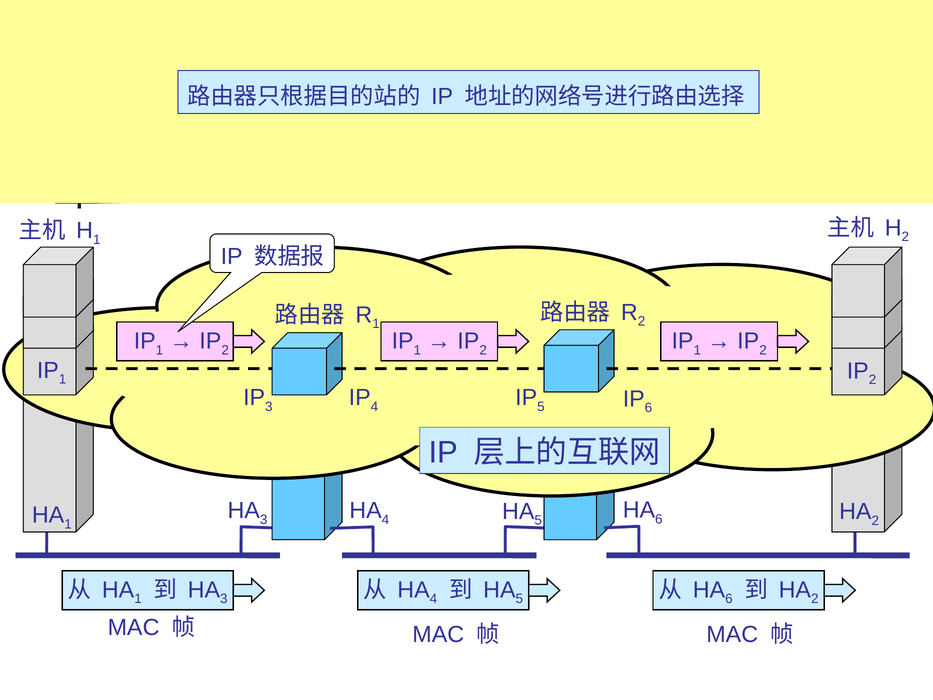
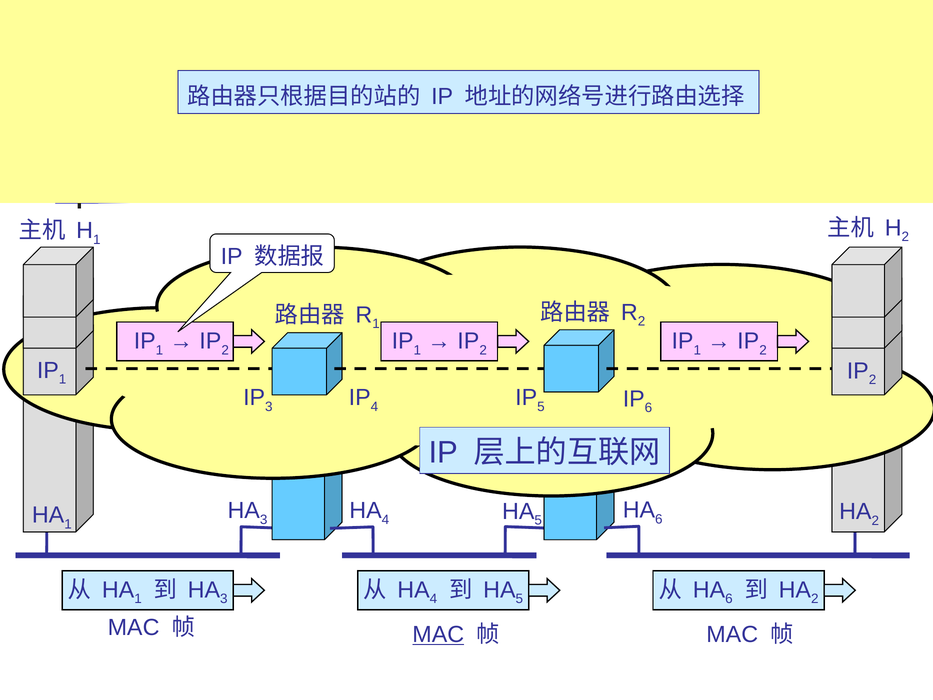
MAC at (438, 634) underline: none -> present
